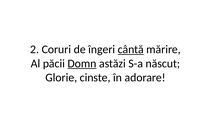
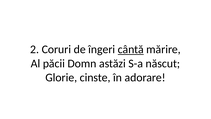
Domn underline: present -> none
